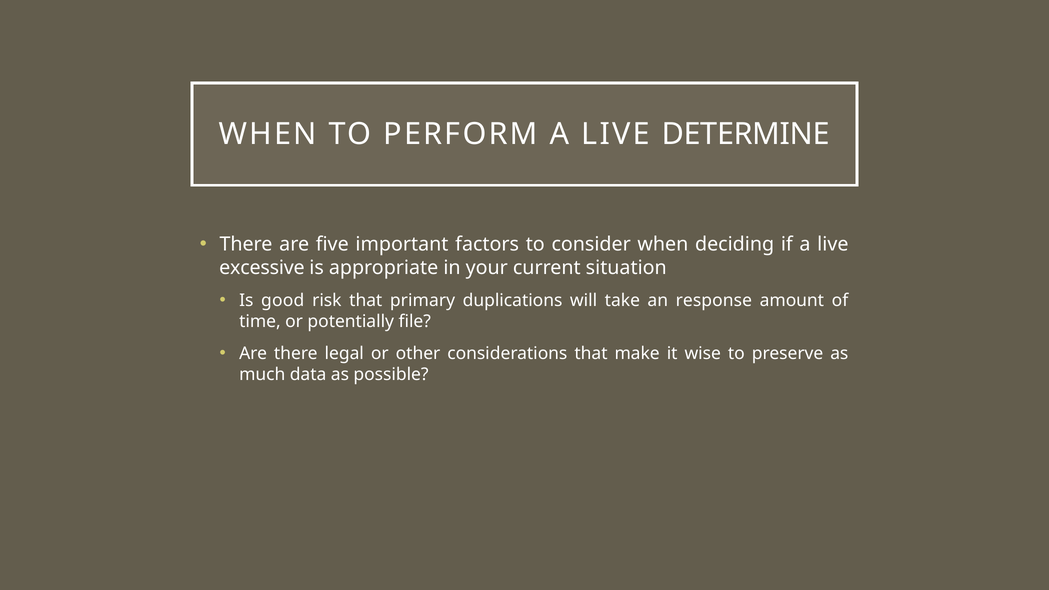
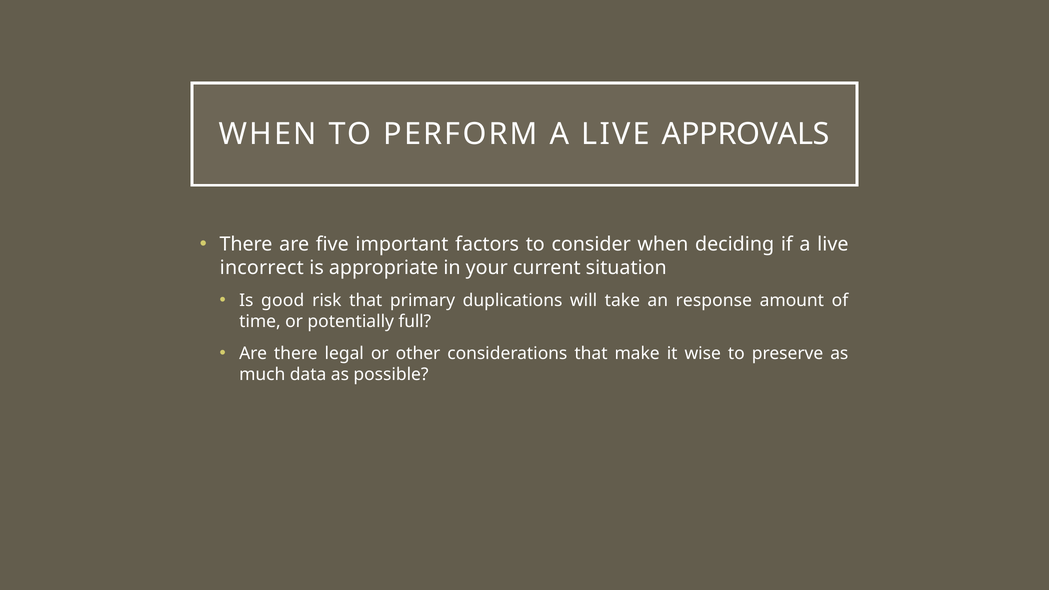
DETERMINE: DETERMINE -> APPROVALS
excessive: excessive -> incorrect
file: file -> full
